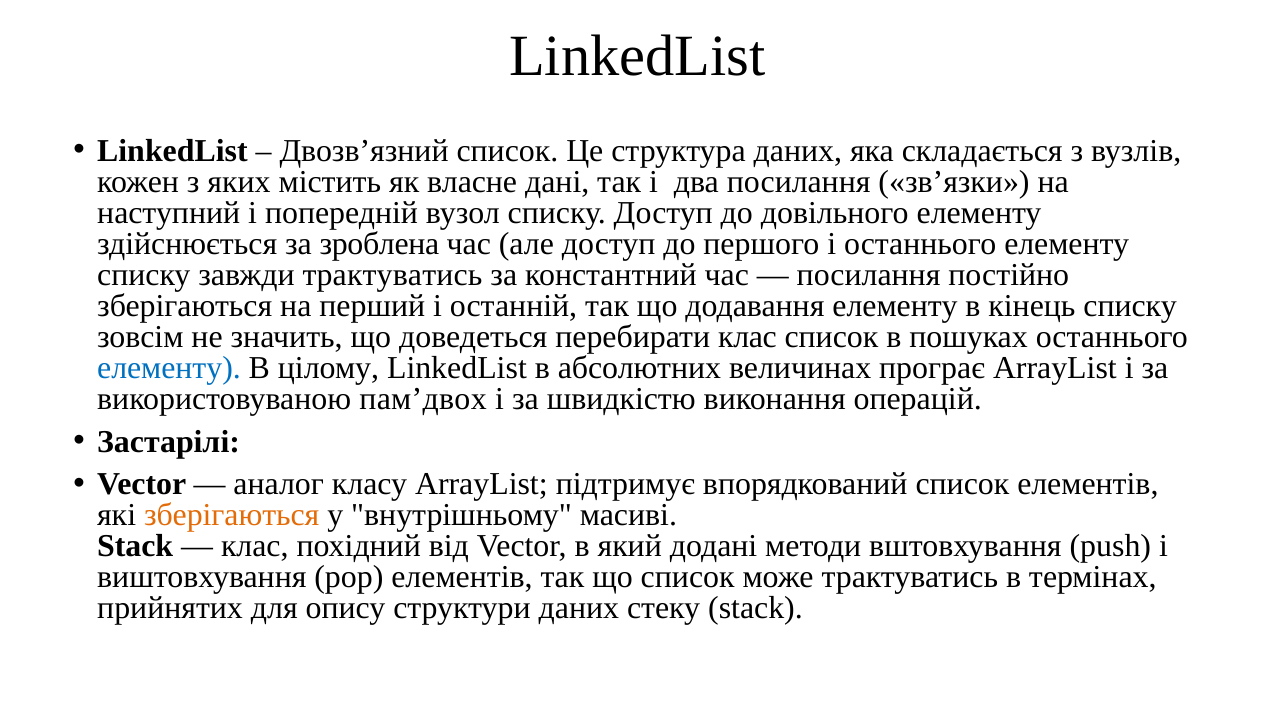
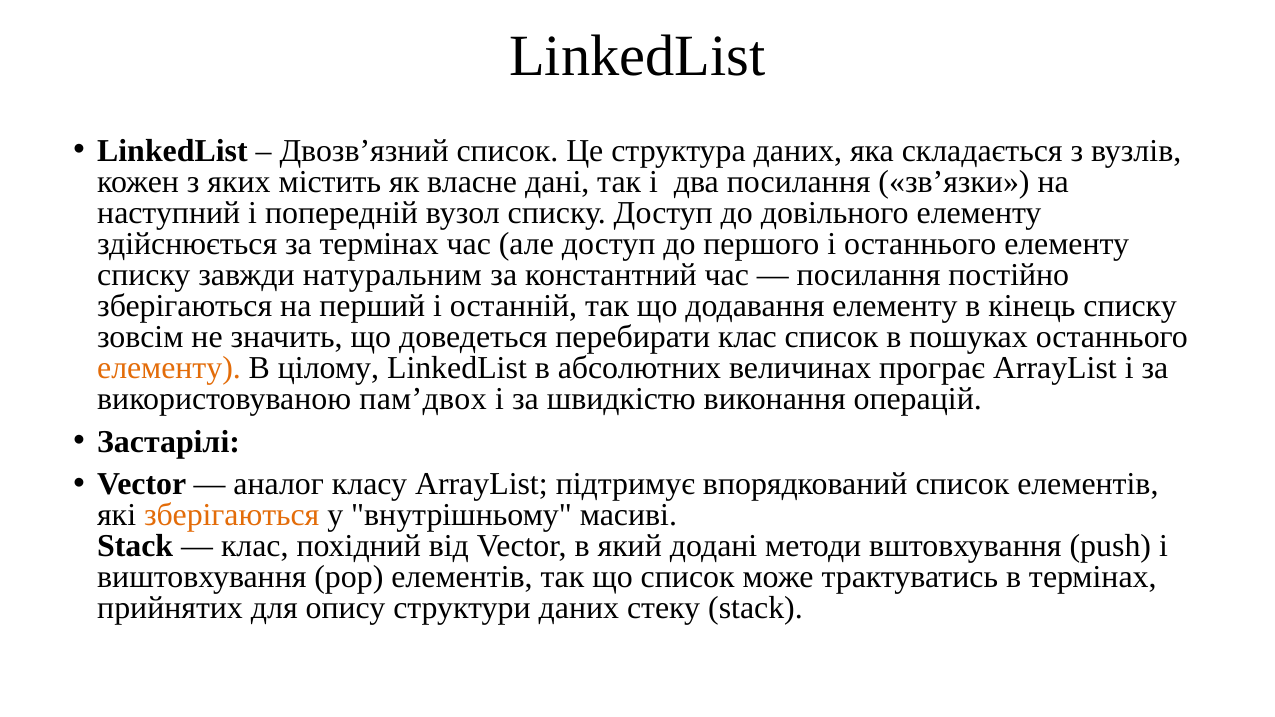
за зроблена: зроблена -> термінах
завжди трактуватись: трактуватись -> натуральним
елементу at (169, 368) colour: blue -> orange
